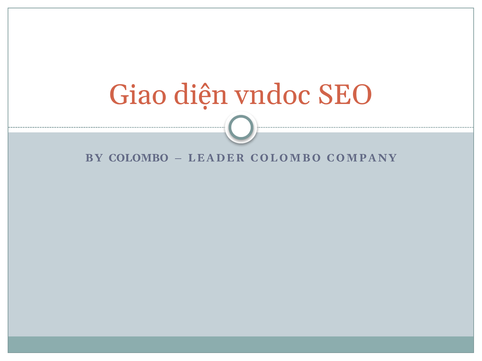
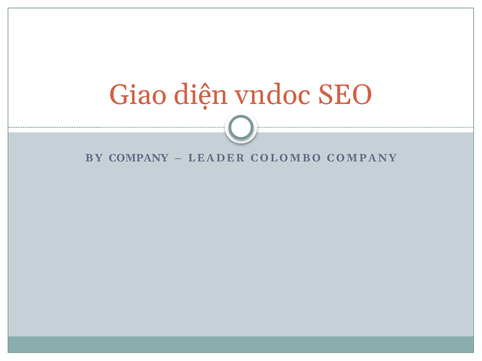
BY COLOMBO: COLOMBO -> COMPANY
